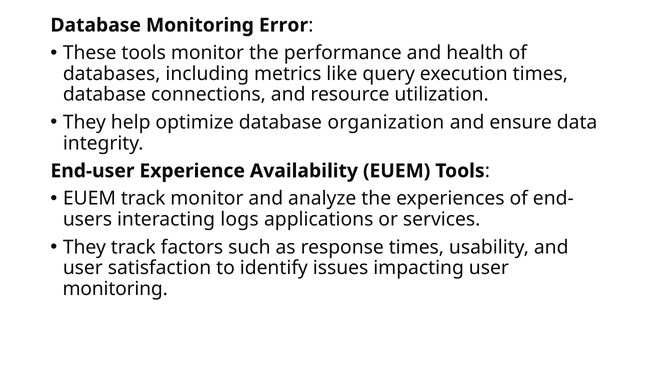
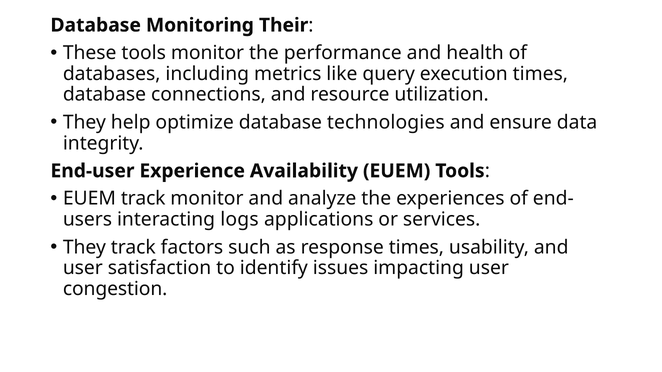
Error: Error -> Their
organization: organization -> technologies
monitoring at (115, 289): monitoring -> congestion
